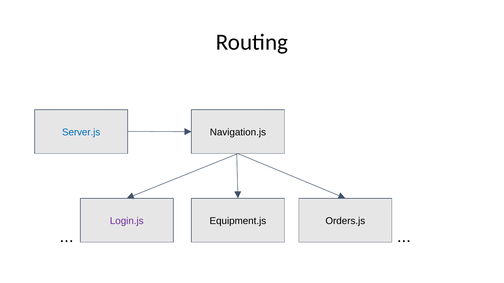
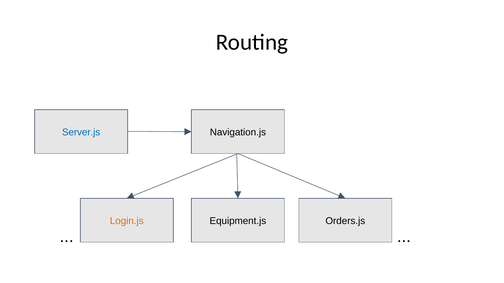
Login.js colour: purple -> orange
